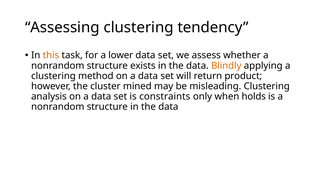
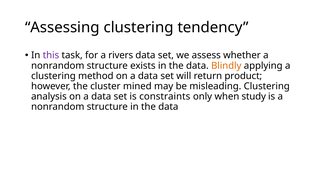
this colour: orange -> purple
lower: lower -> rivers
holds: holds -> study
